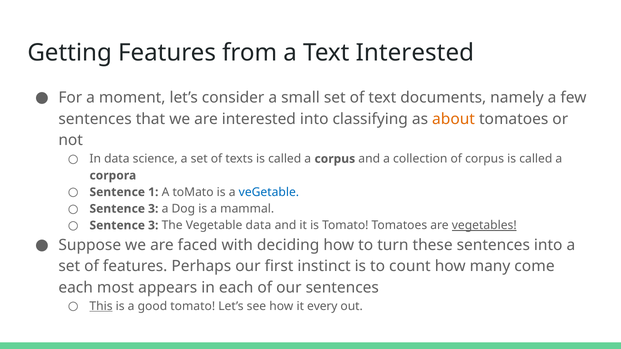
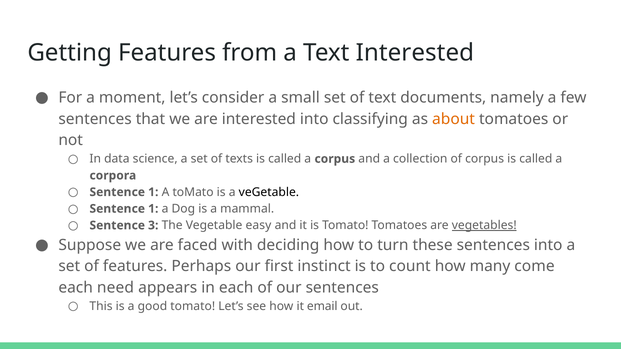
veGetable at (269, 192) colour: blue -> black
3 at (153, 209): 3 -> 1
Vegetable data: data -> easy
most: most -> need
This underline: present -> none
every: every -> email
